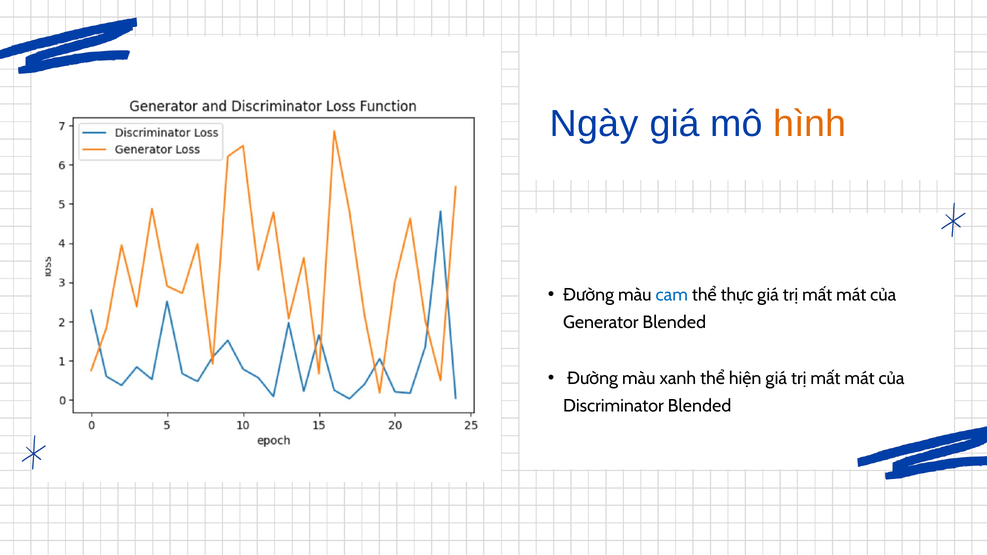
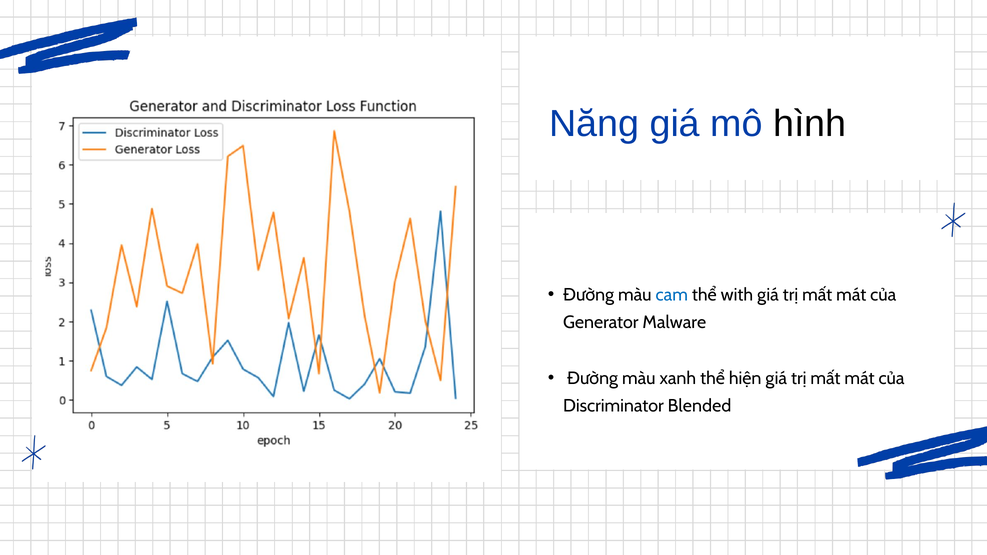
Ngày: Ngày -> Năng
hình colour: orange -> black
thực: thực -> with
Generator Blended: Blended -> Malware
